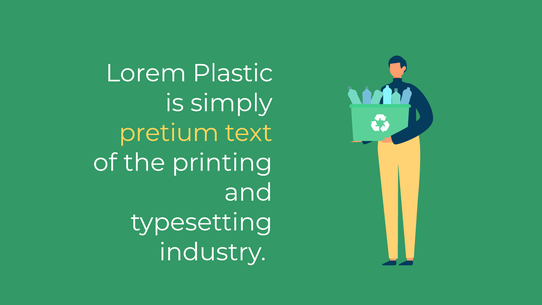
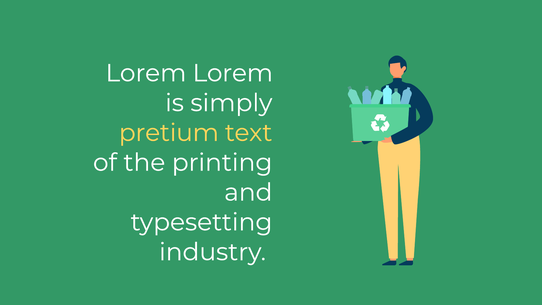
Lorem Plastic: Plastic -> Lorem
